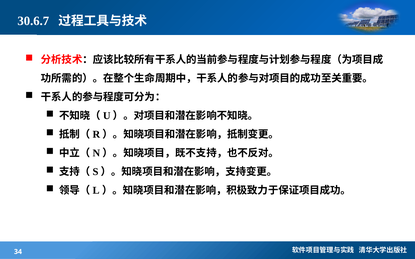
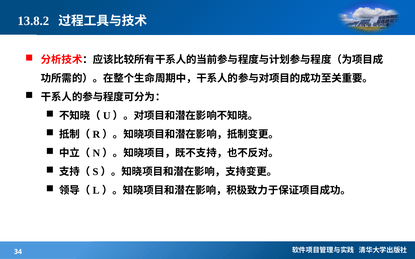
30.6.7: 30.6.7 -> 13.8.2
